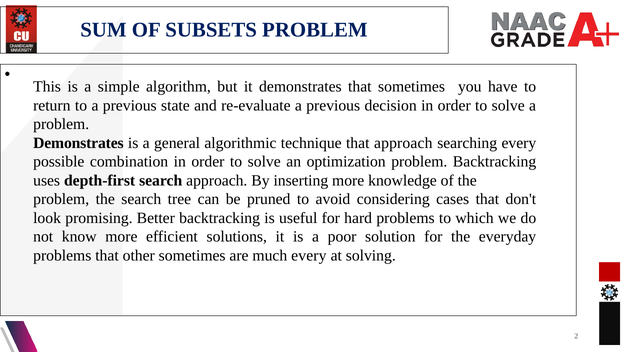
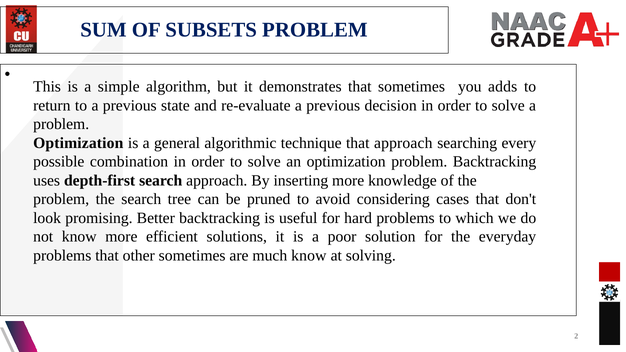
have: have -> adds
Demonstrates at (78, 143): Demonstrates -> Optimization
much every: every -> know
